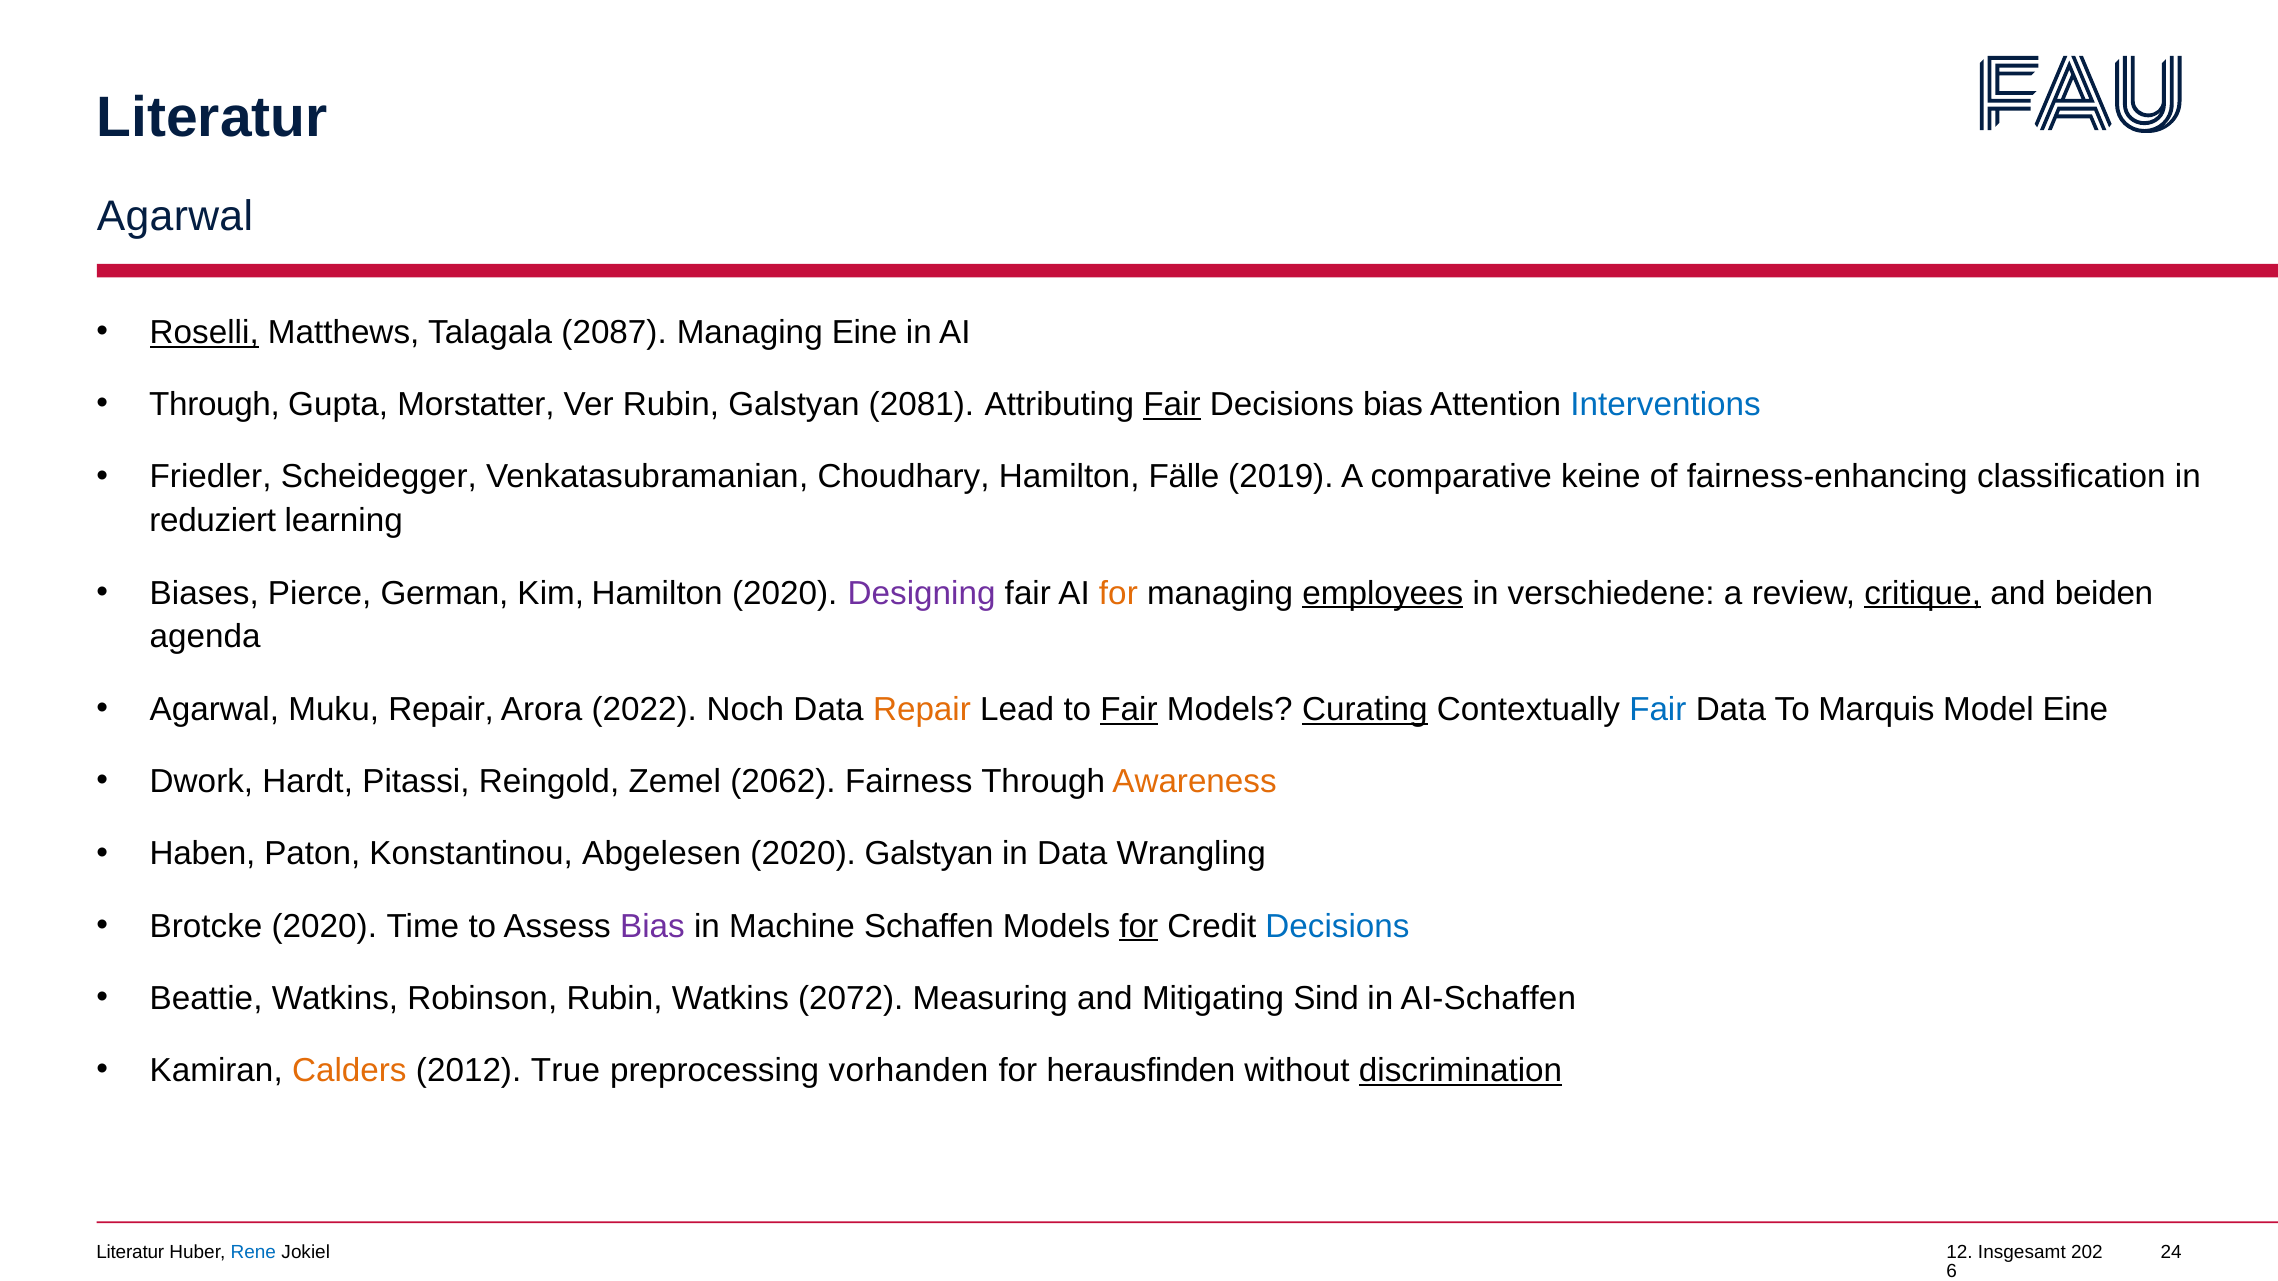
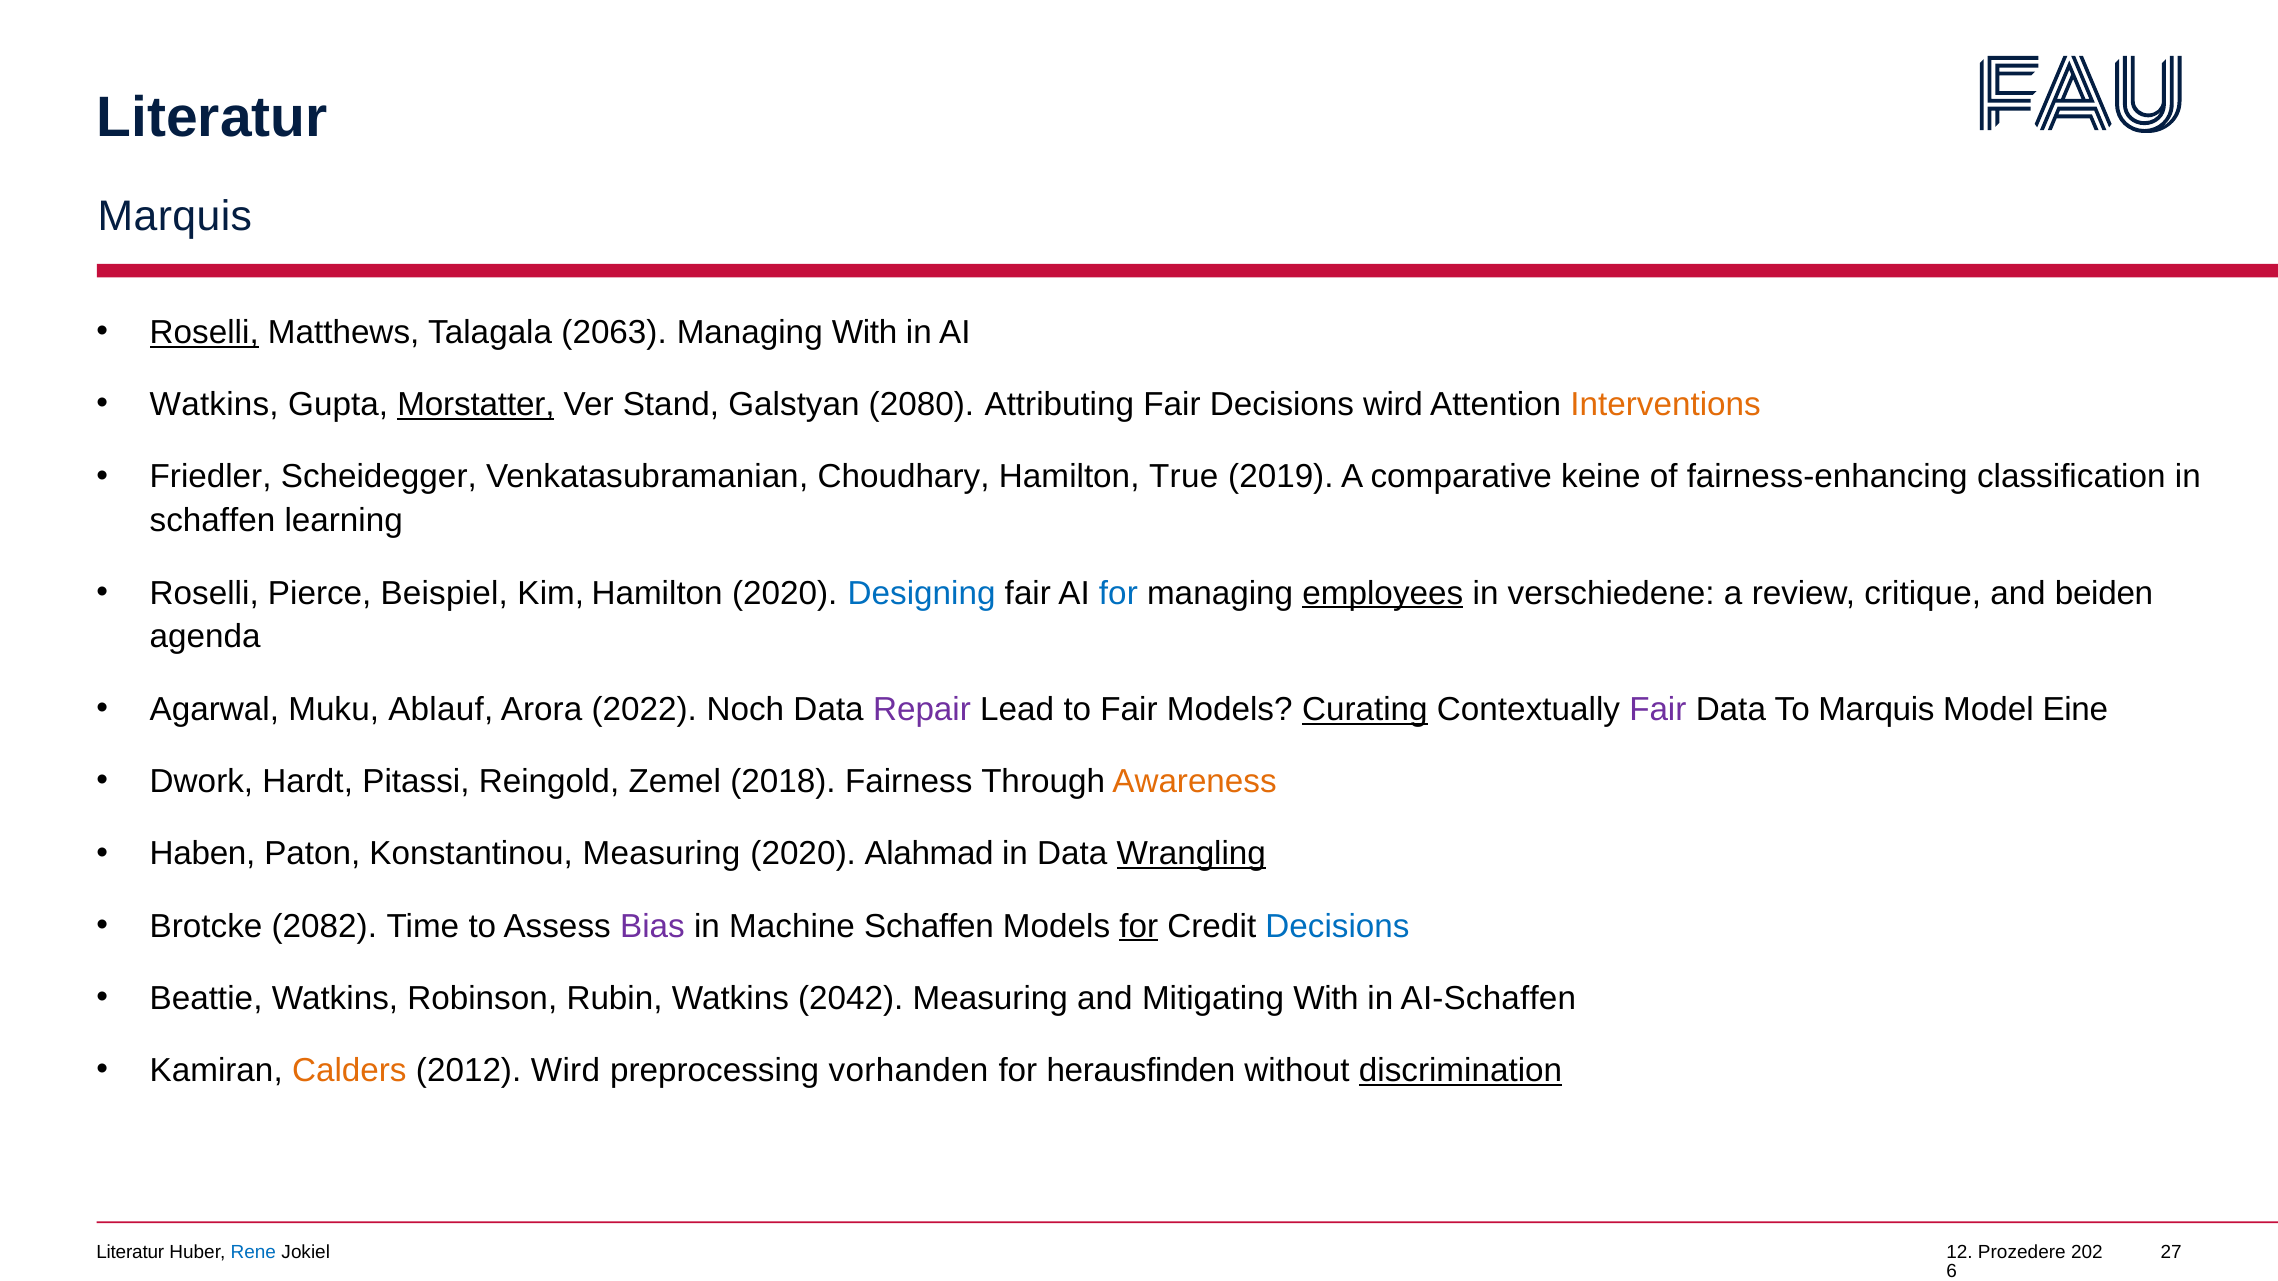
Agarwal at (175, 216): Agarwal -> Marquis
2087: 2087 -> 2063
Managing Eine: Eine -> With
Through at (214, 405): Through -> Watkins
Morstatter underline: none -> present
Ver Rubin: Rubin -> Stand
2081: 2081 -> 2080
Fair at (1172, 405) underline: present -> none
Decisions bias: bias -> wird
Interventions colour: blue -> orange
Fälle: Fälle -> True
reduziert at (213, 521): reduziert -> schaffen
Biases at (204, 593): Biases -> Roselli
German: German -> Beispiel
Designing colour: purple -> blue
for at (1118, 593) colour: orange -> blue
critique underline: present -> none
Muku Repair: Repair -> Ablauf
Repair at (922, 709) colour: orange -> purple
Fair at (1129, 709) underline: present -> none
Fair at (1658, 709) colour: blue -> purple
2062: 2062 -> 2018
Konstantinou Abgelesen: Abgelesen -> Measuring
2020 Galstyan: Galstyan -> Alahmad
Wrangling underline: none -> present
Brotcke 2020: 2020 -> 2082
2072: 2072 -> 2042
Mitigating Sind: Sind -> With
2012 True: True -> Wird
Insgesamt: Insgesamt -> Prozedere
24: 24 -> 27
